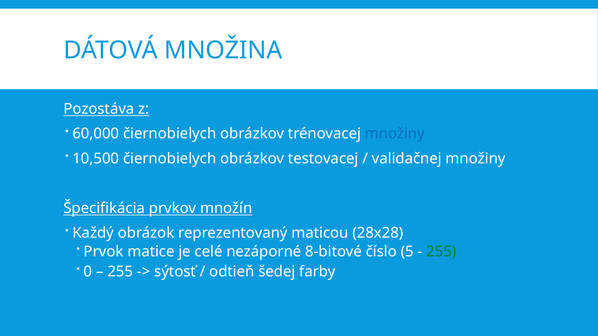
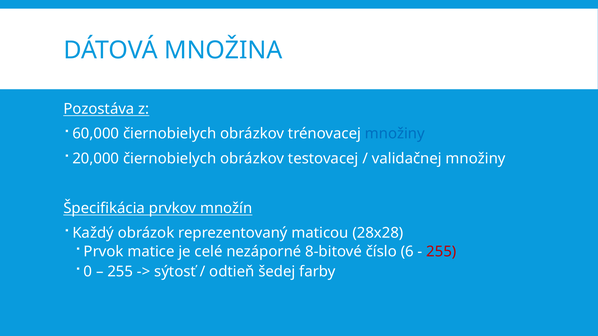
10,500: 10,500 -> 20,000
5: 5 -> 6
255 at (441, 252) colour: green -> red
